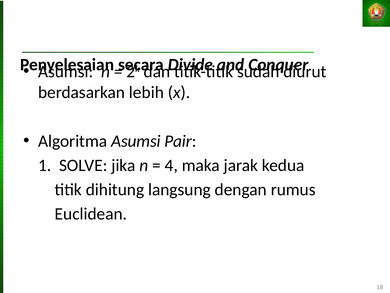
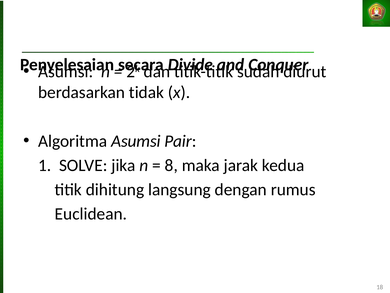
lebih: lebih -> tidak
4: 4 -> 8
